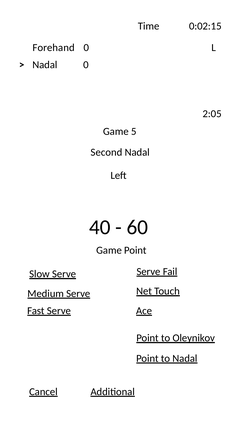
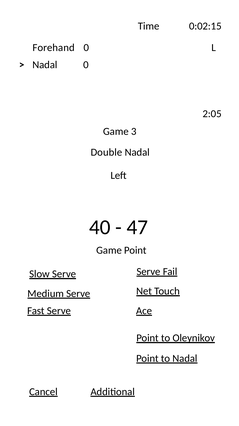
5: 5 -> 3
Second: Second -> Double
60: 60 -> 47
